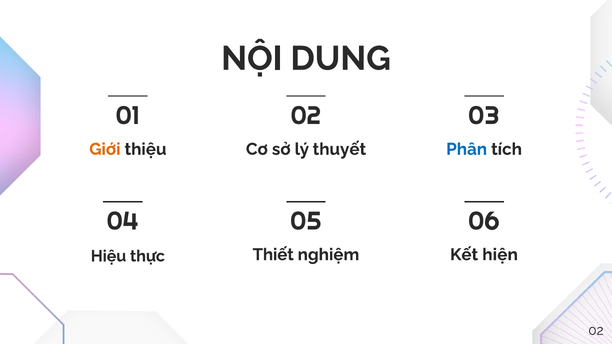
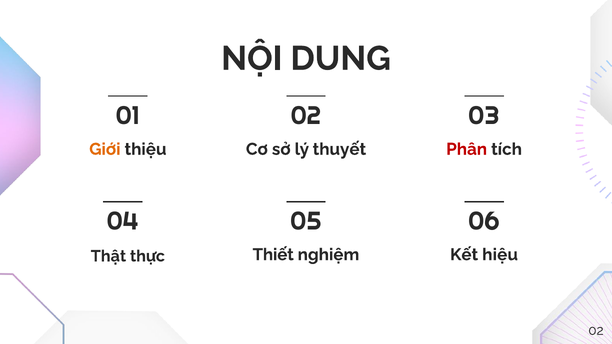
Phân colour: blue -> red
Hiệu: Hiệu -> Thật
hiện: hiện -> hiệu
